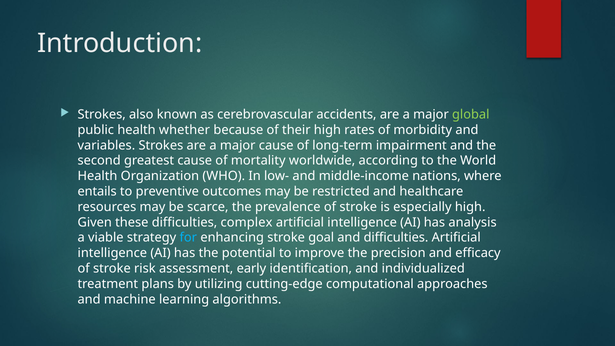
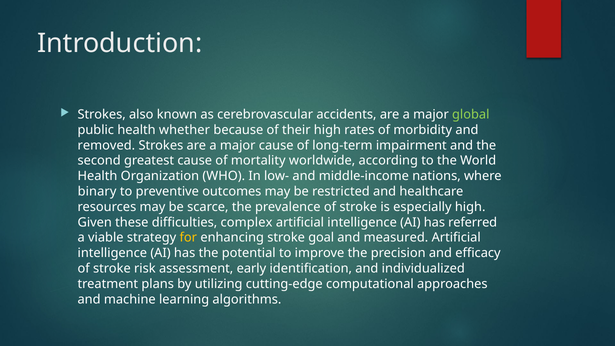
variables: variables -> removed
entails: entails -> binary
analysis: analysis -> referred
for colour: light blue -> yellow
and difficulties: difficulties -> measured
